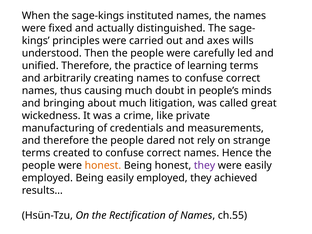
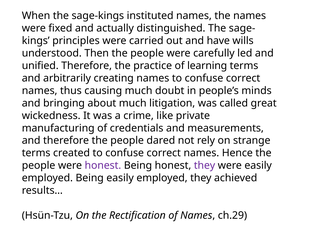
axes: axes -> have
honest at (103, 166) colour: orange -> purple
ch.55: ch.55 -> ch.29
